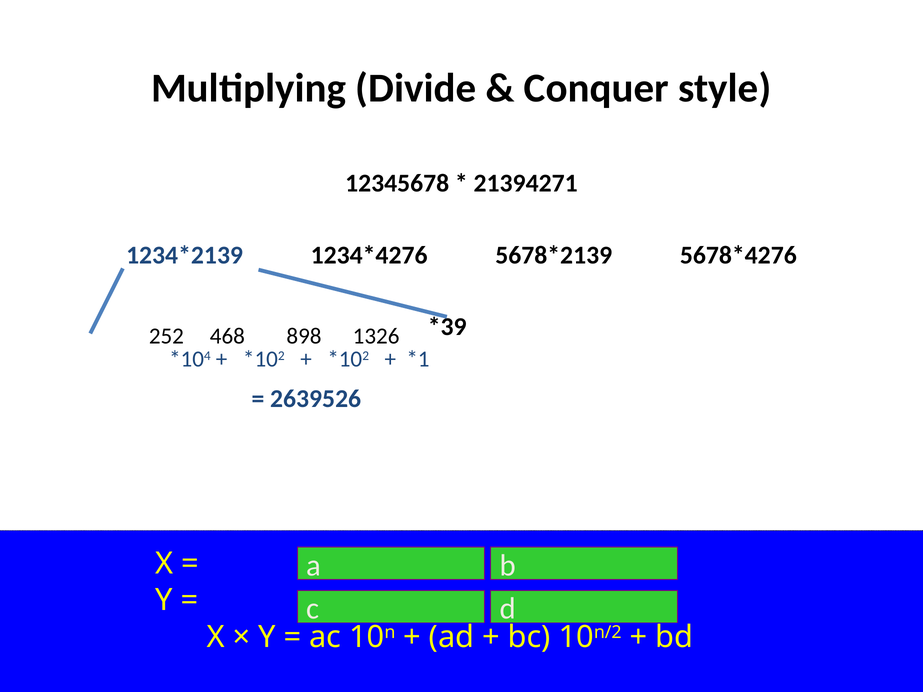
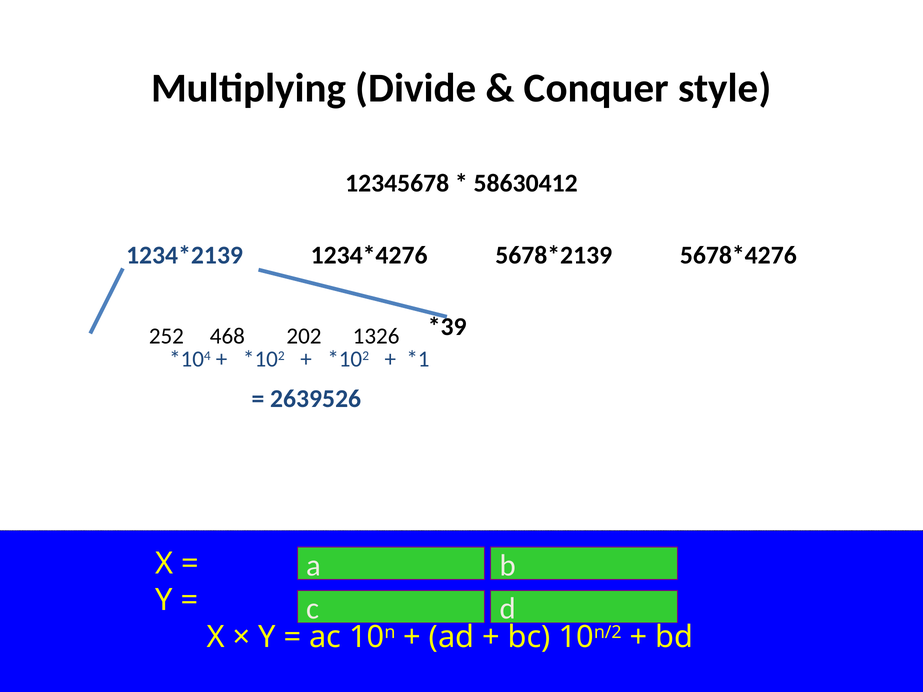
21394271: 21394271 -> 58630412
898: 898 -> 202
